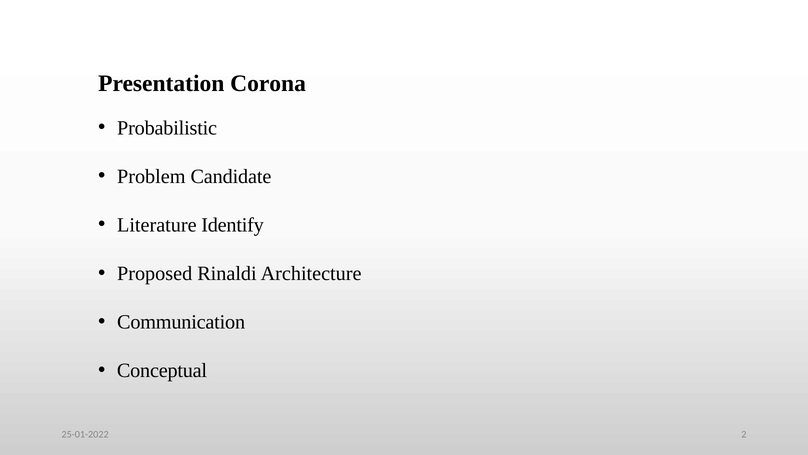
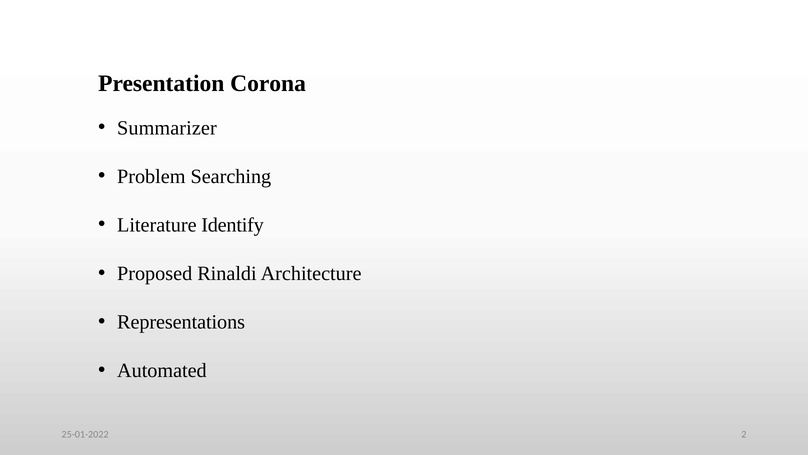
Probabilistic: Probabilistic -> Summarizer
Candidate: Candidate -> Searching
Communication: Communication -> Representations
Conceptual: Conceptual -> Automated
